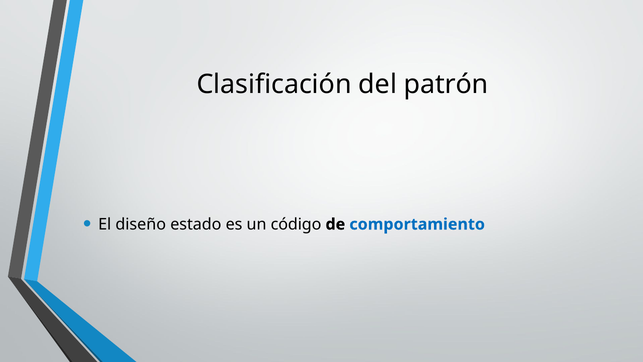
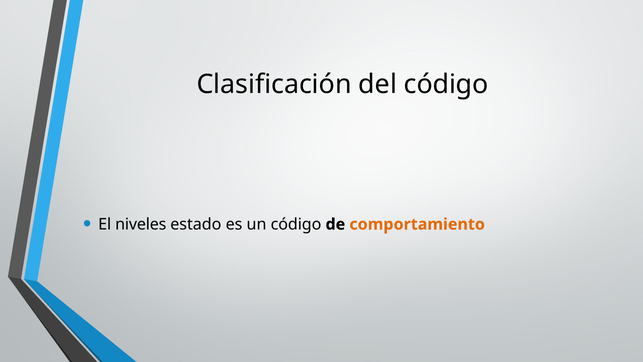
del patrón: patrón -> código
diseño: diseño -> niveles
comportamiento colour: blue -> orange
